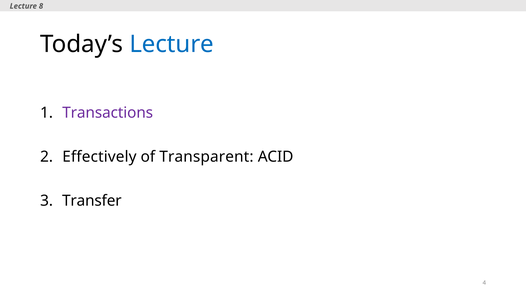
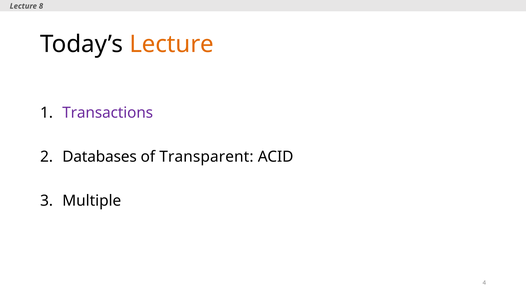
Lecture at (172, 44) colour: blue -> orange
Effectively: Effectively -> Databases
Transfer: Transfer -> Multiple
